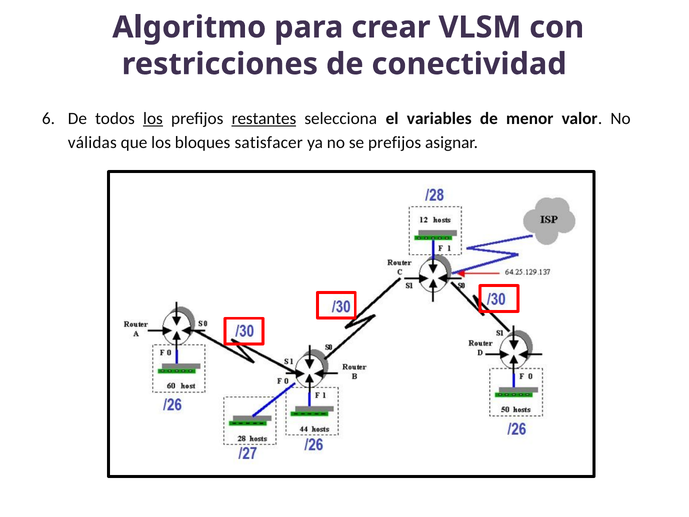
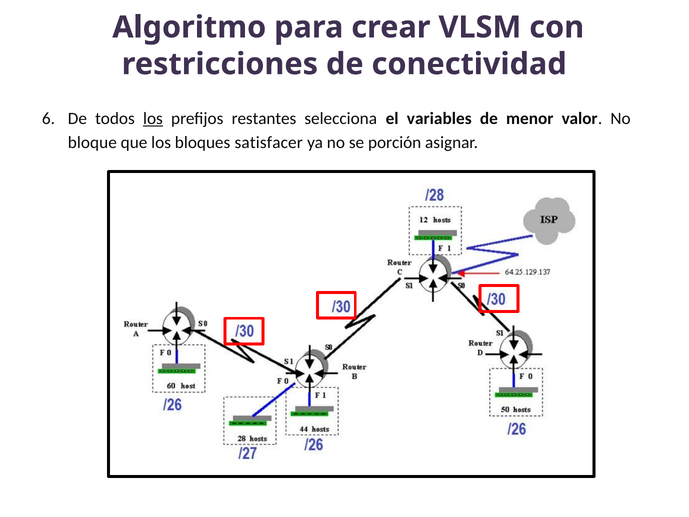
restantes underline: present -> none
válidas: válidas -> bloque
se prefijos: prefijos -> porción
